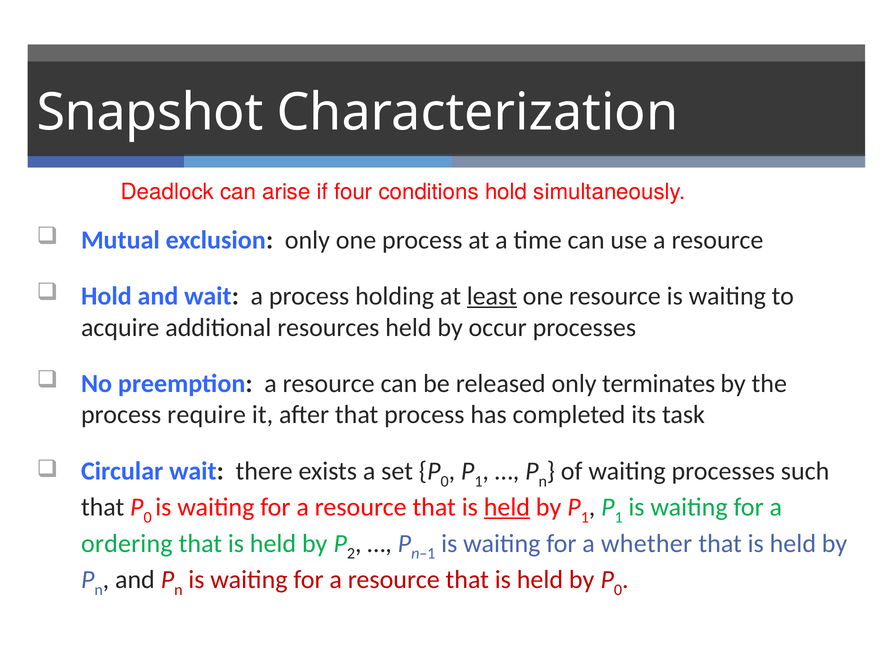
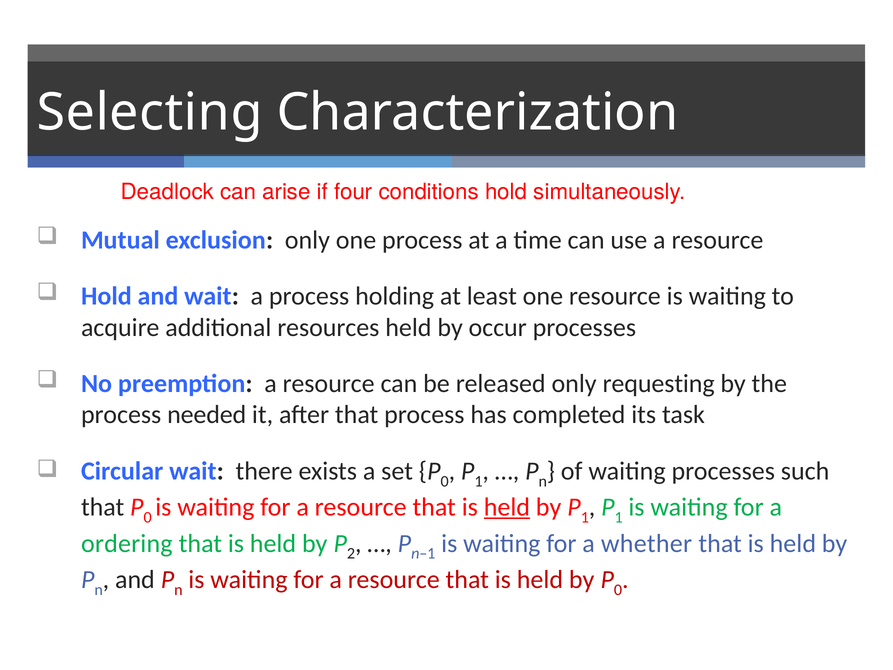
Snapshot: Snapshot -> Selecting
least underline: present -> none
terminates: terminates -> requesting
require: require -> needed
